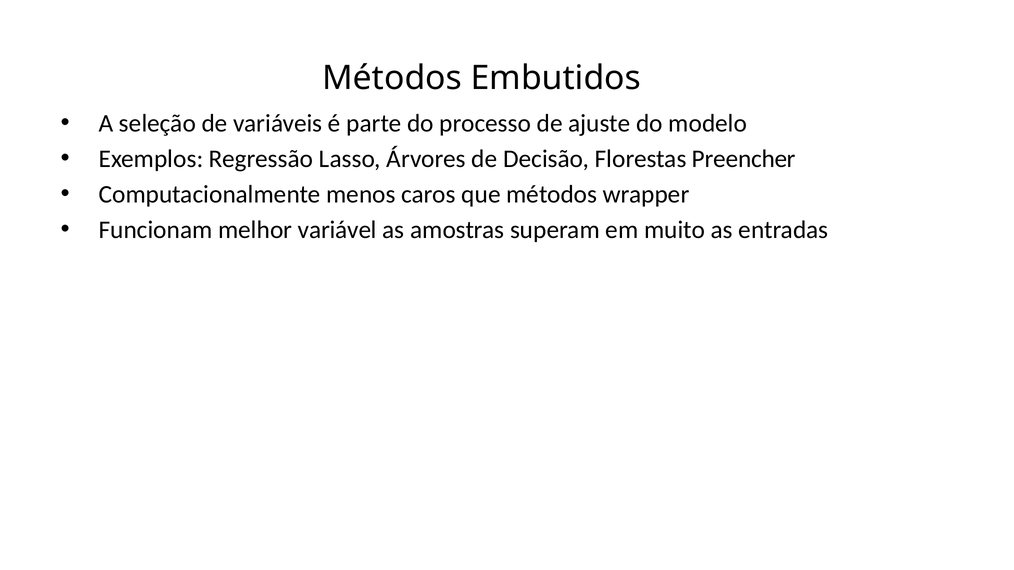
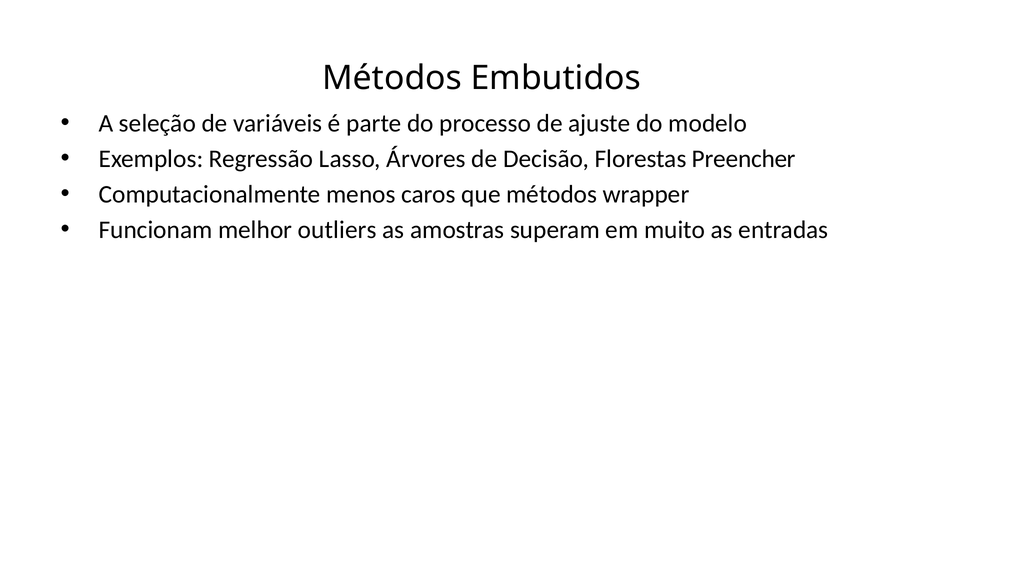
variável: variável -> outliers
